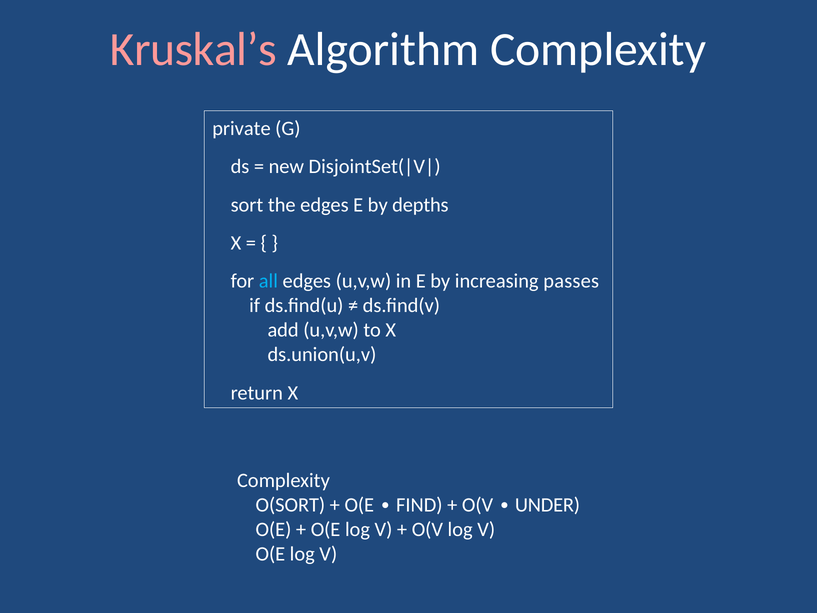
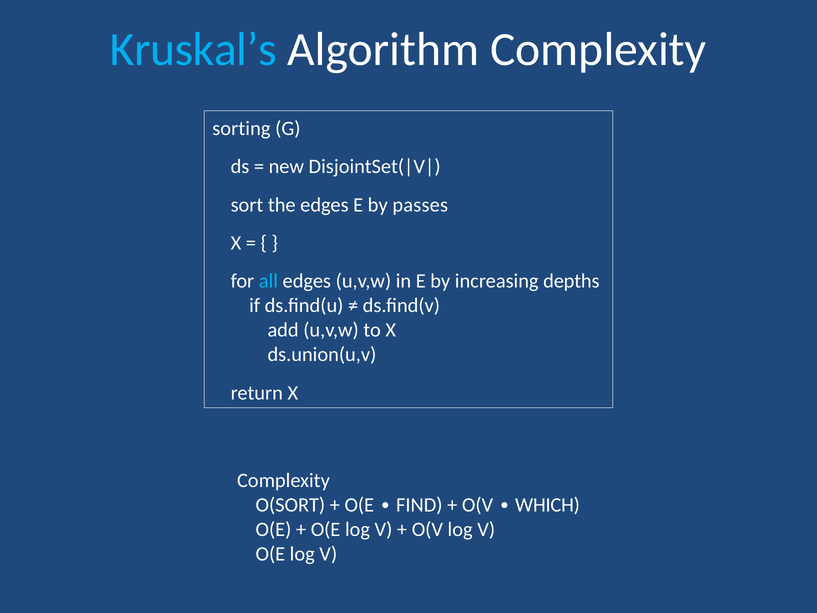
Kruskal’s colour: pink -> light blue
private: private -> sorting
depths: depths -> passes
passes: passes -> depths
UNDER: UNDER -> WHICH
